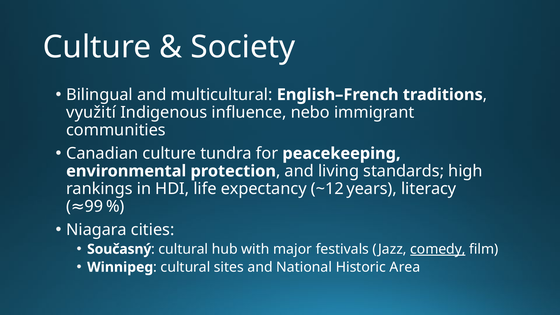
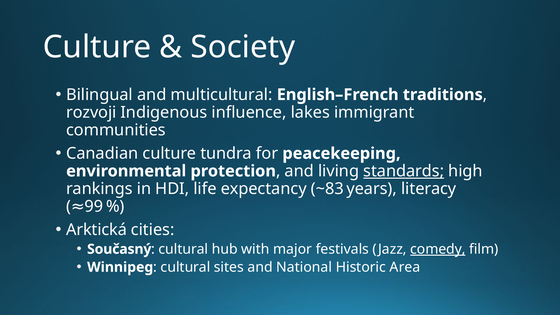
využití: využití -> rozvoji
nebo: nebo -> lakes
standards underline: none -> present
~12: ~12 -> ~83
Niagara: Niagara -> Arktická
